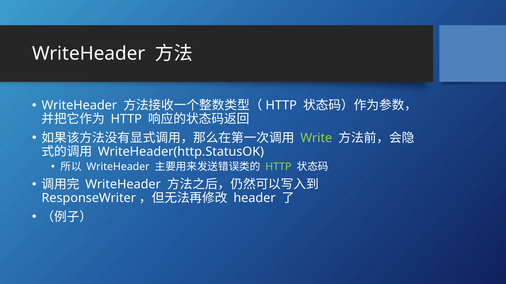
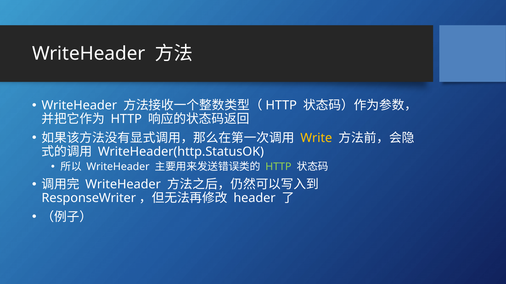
Write colour: light green -> yellow
